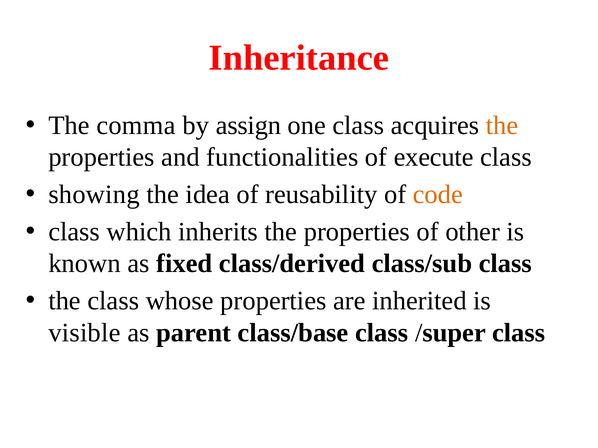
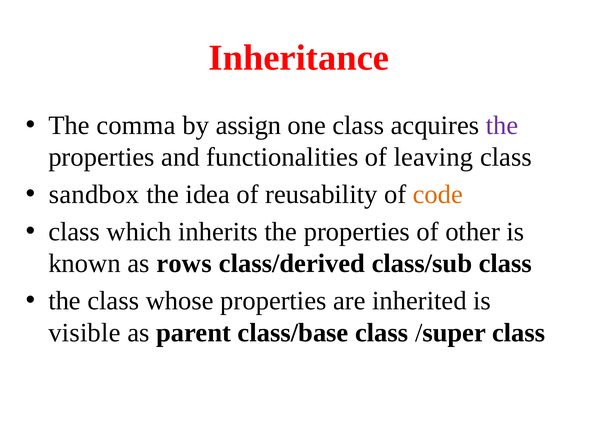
the at (502, 125) colour: orange -> purple
execute: execute -> leaving
showing: showing -> sandbox
fixed: fixed -> rows
